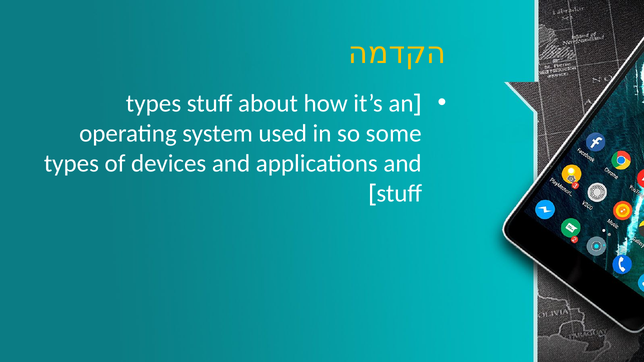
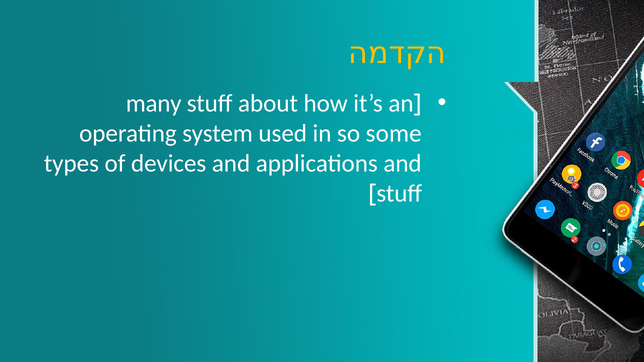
types at (154, 104): types -> many
